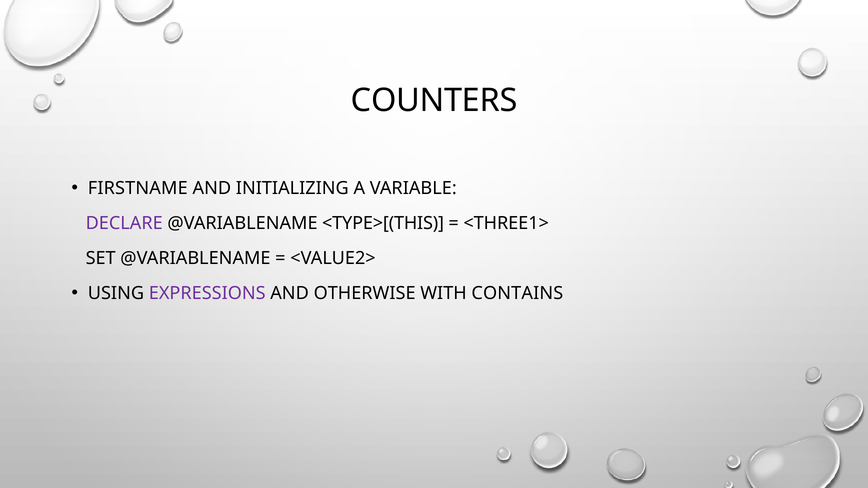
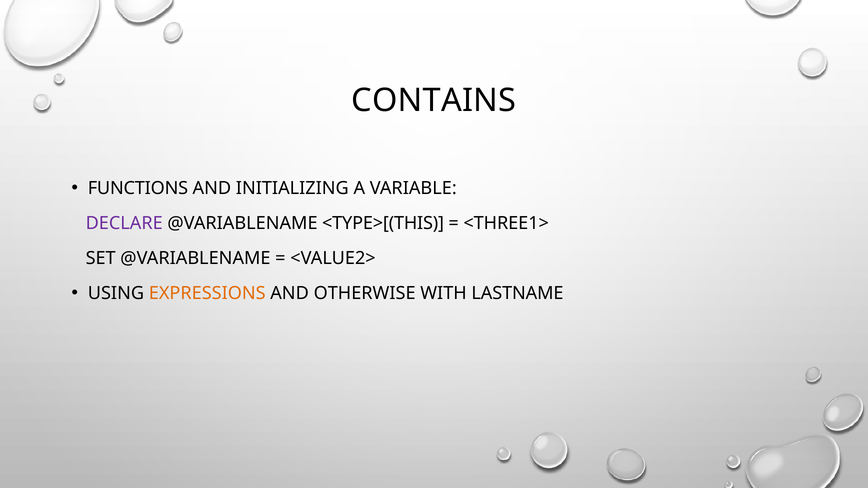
COUNTERS: COUNTERS -> CONTAINS
FIRSTNAME: FIRSTNAME -> FUNCTIONS
EXPRESSIONS colour: purple -> orange
CONTAINS: CONTAINS -> LASTNAME
